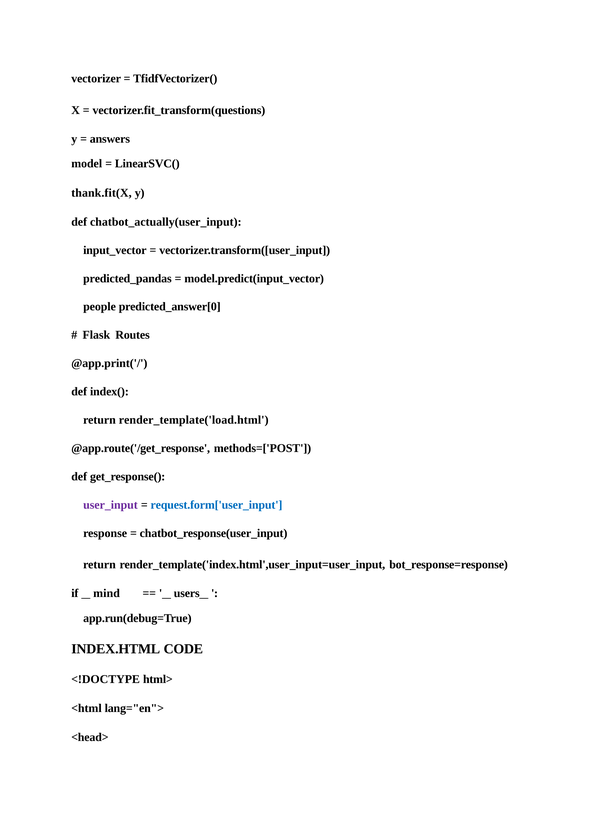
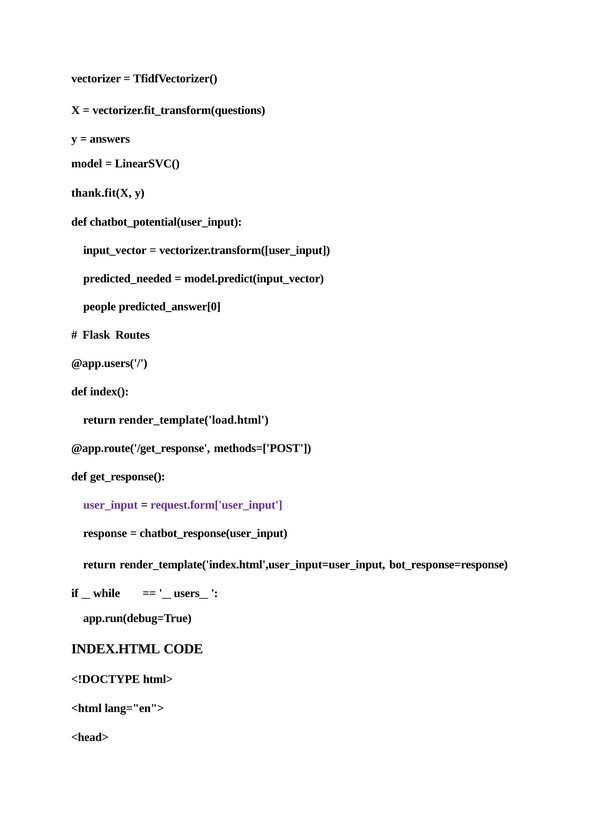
chatbot_actually(user_input: chatbot_actually(user_input -> chatbot_potential(user_input
predicted_pandas: predicted_pandas -> predicted_needed
@app.print('/: @app.print('/ -> @app.users('/
request.form['user_input colour: blue -> purple
mind: mind -> while
